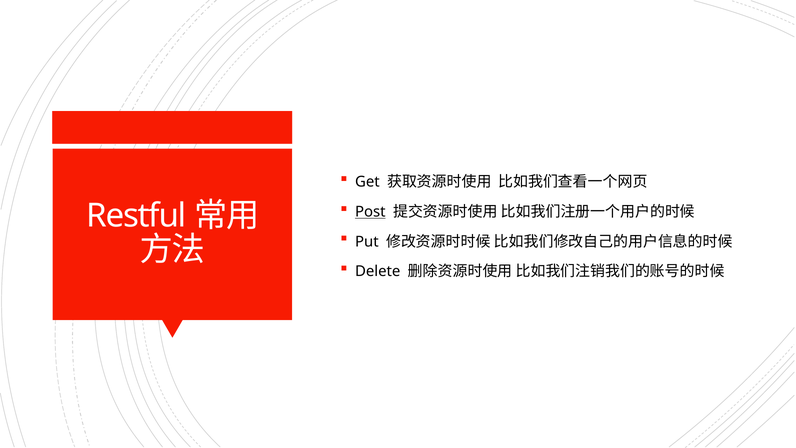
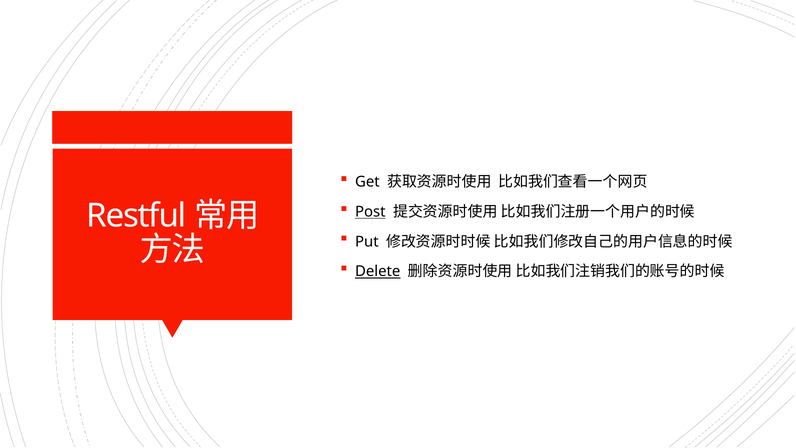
Delete underline: none -> present
